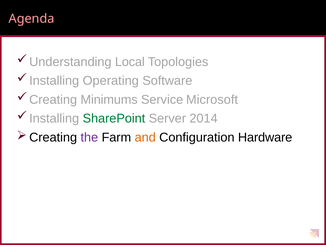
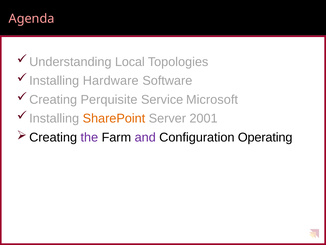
Operating: Operating -> Hardware
Minimums: Minimums -> Perquisite
SharePoint colour: green -> orange
2014: 2014 -> 2001
and colour: orange -> purple
Hardware: Hardware -> Operating
